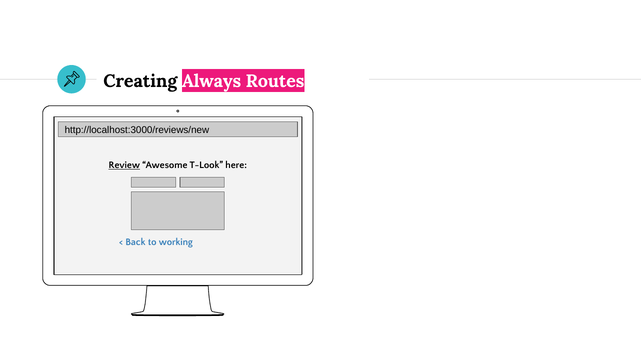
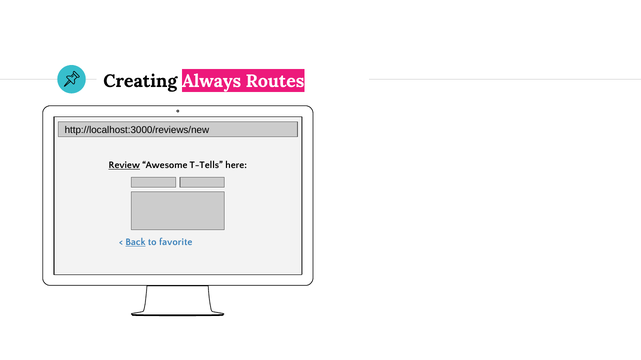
T-Look: T-Look -> T-Tells
Back underline: none -> present
working: working -> favorite
